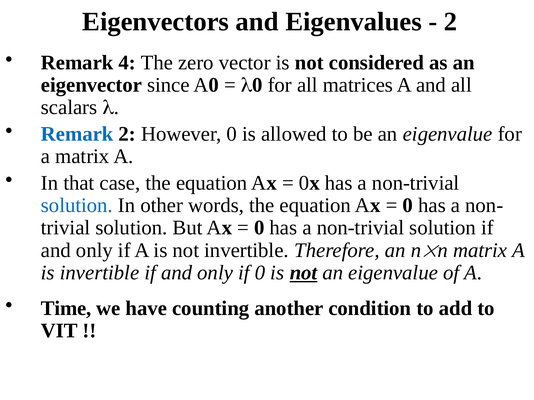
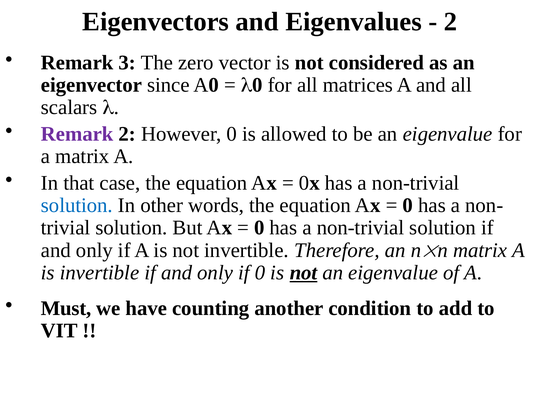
4: 4 -> 3
Remark at (77, 134) colour: blue -> purple
Time: Time -> Must
